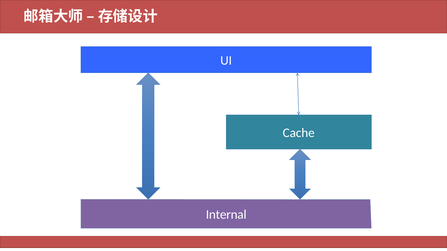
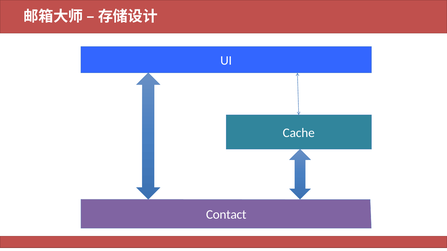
Internal: Internal -> Contact
